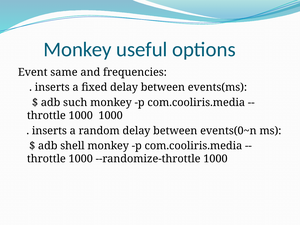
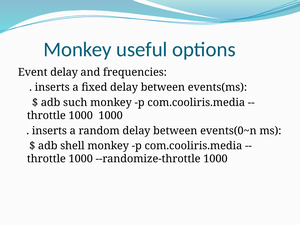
Event same: same -> delay
